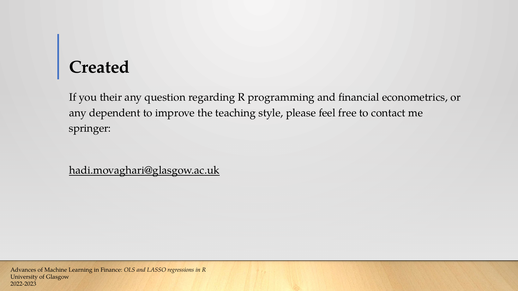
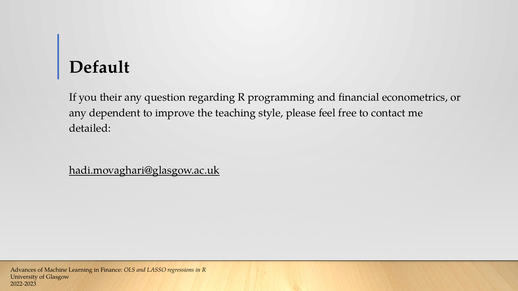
Created: Created -> Default
springer: springer -> detailed
